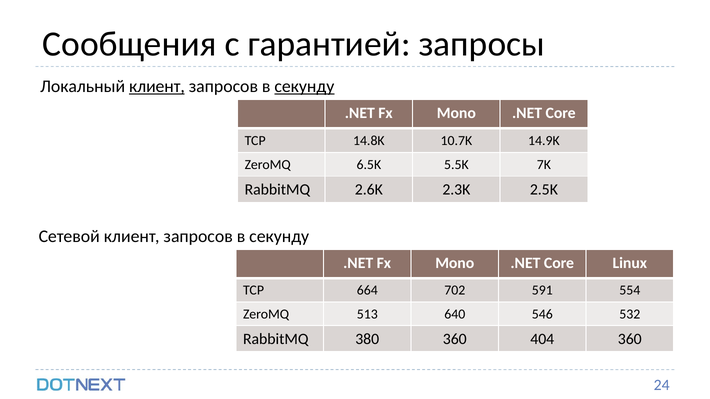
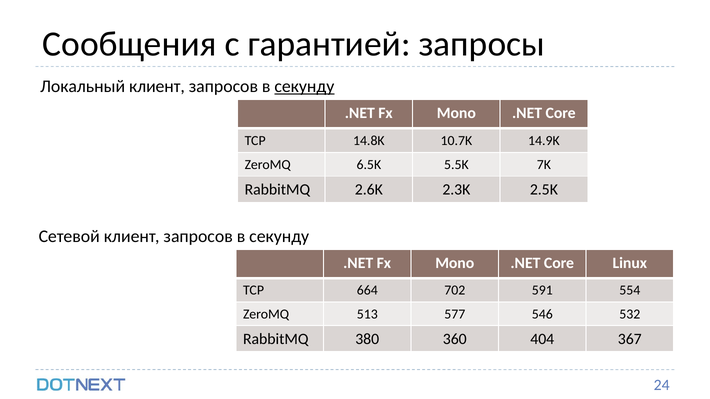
клиент at (157, 86) underline: present -> none
640: 640 -> 577
404 360: 360 -> 367
